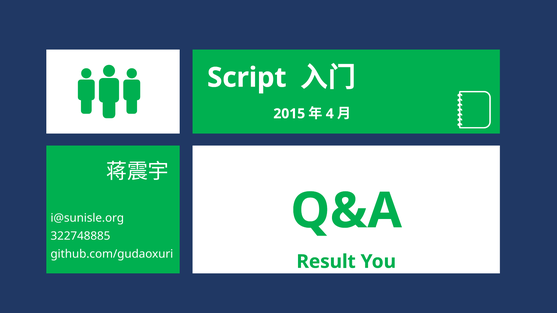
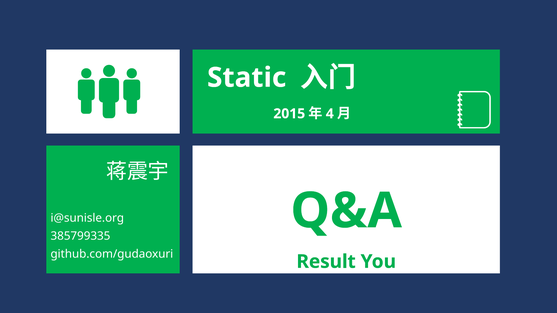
Script: Script -> Static
322748885: 322748885 -> 385799335
